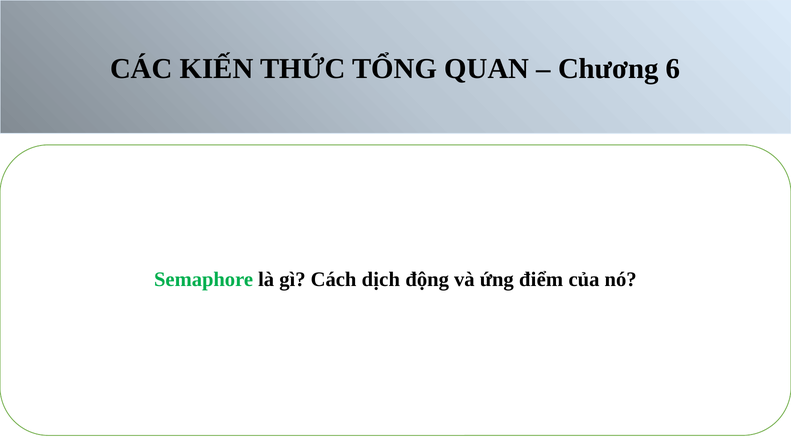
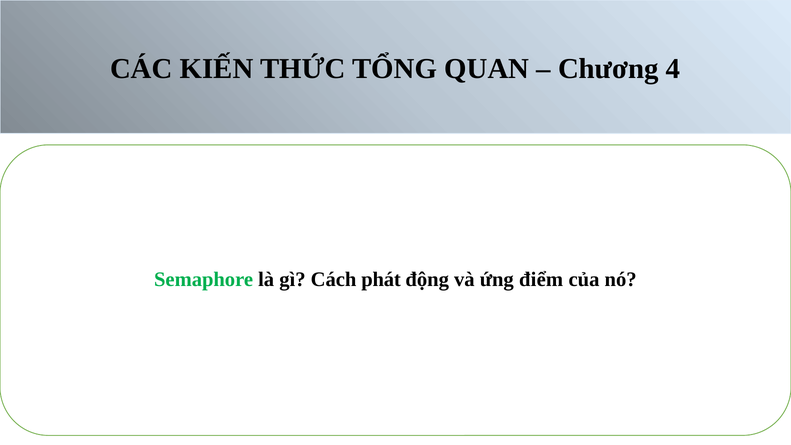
6: 6 -> 4
dịch: dịch -> phát
